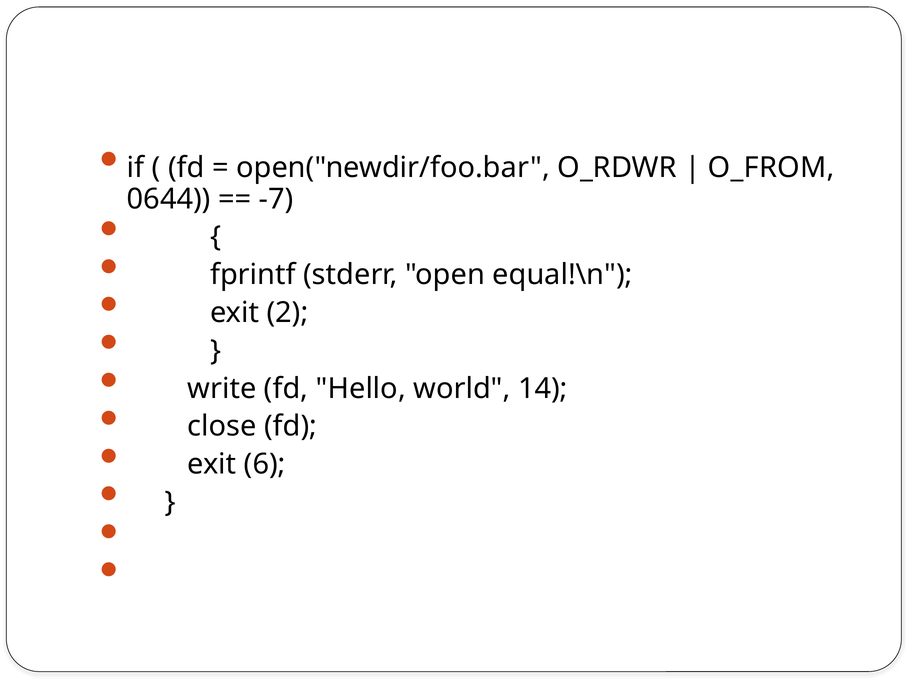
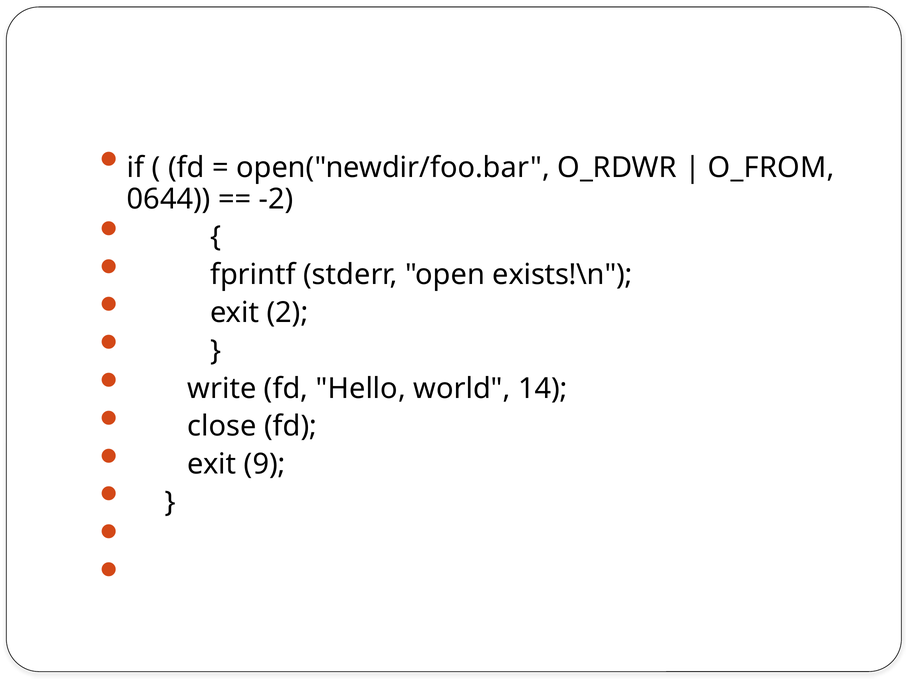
-7: -7 -> -2
equal!\n: equal!\n -> exists!\n
6: 6 -> 9
